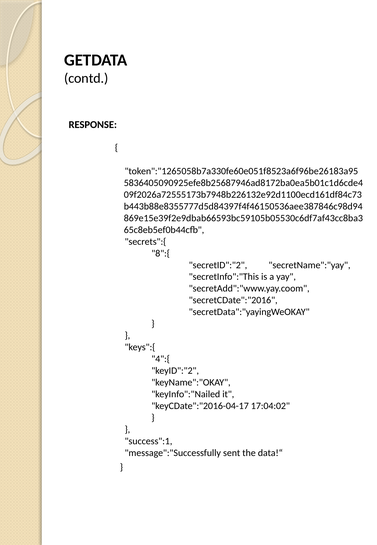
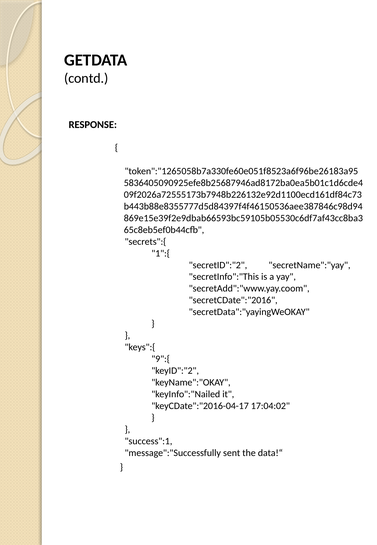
8":{: 8":{ -> 1":{
4":{: 4":{ -> 9":{
